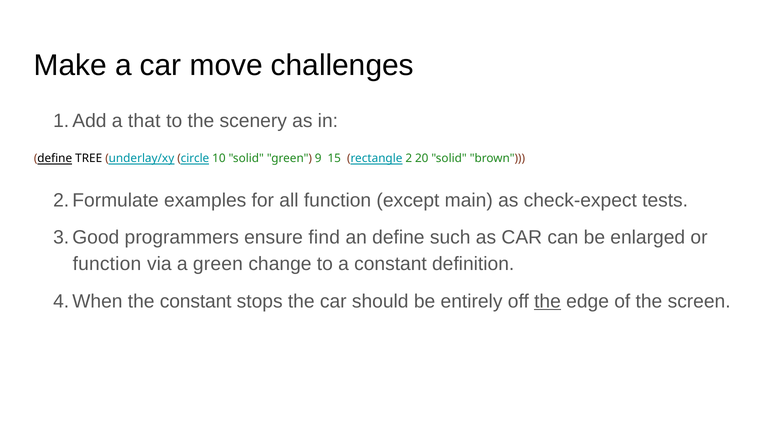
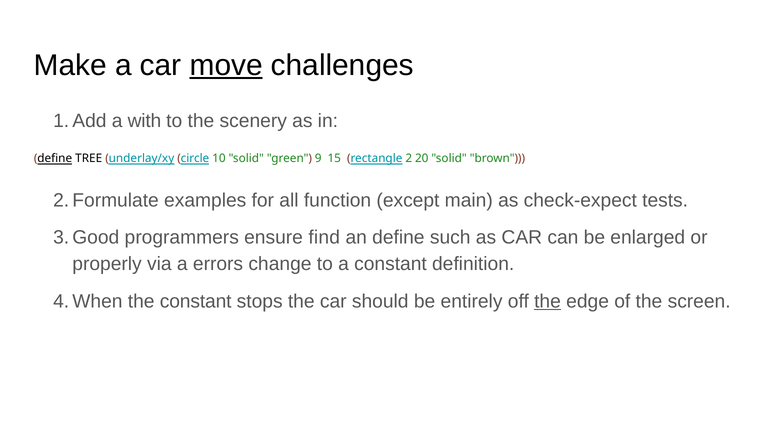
move underline: none -> present
that: that -> with
function at (107, 264): function -> properly
a green: green -> errors
